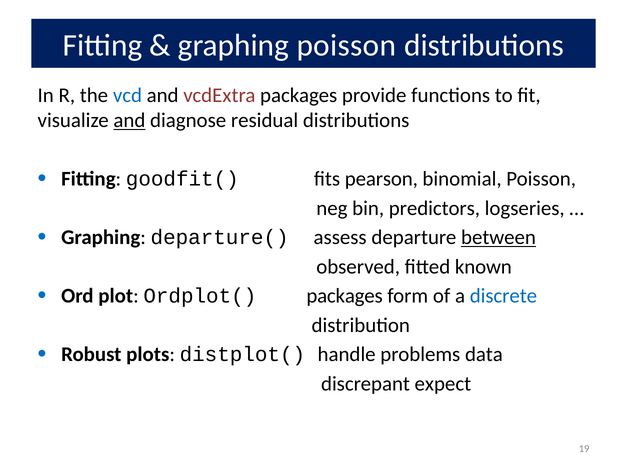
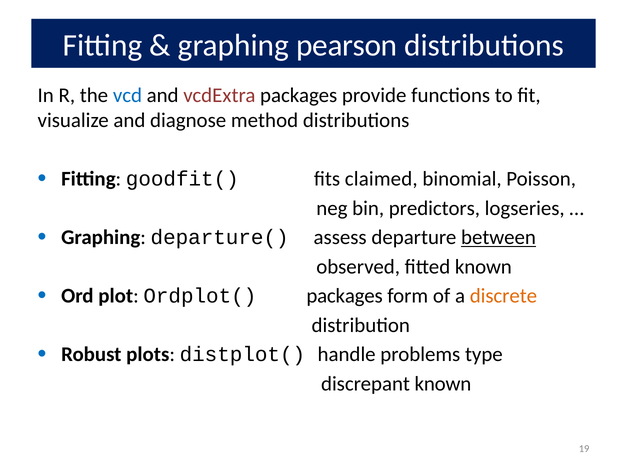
graphing poisson: poisson -> pearson
and at (129, 121) underline: present -> none
residual: residual -> method
pearson: pearson -> claimed
discrete colour: blue -> orange
data: data -> type
discrepant expect: expect -> known
